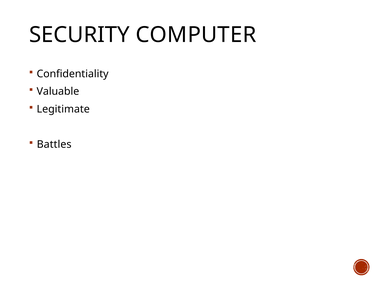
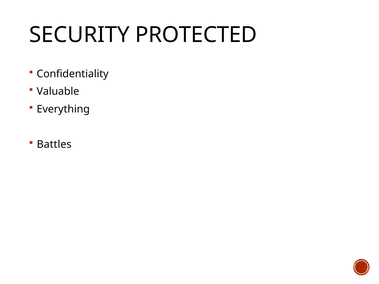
COMPUTER: COMPUTER -> PROTECTED
Legitimate: Legitimate -> Everything
